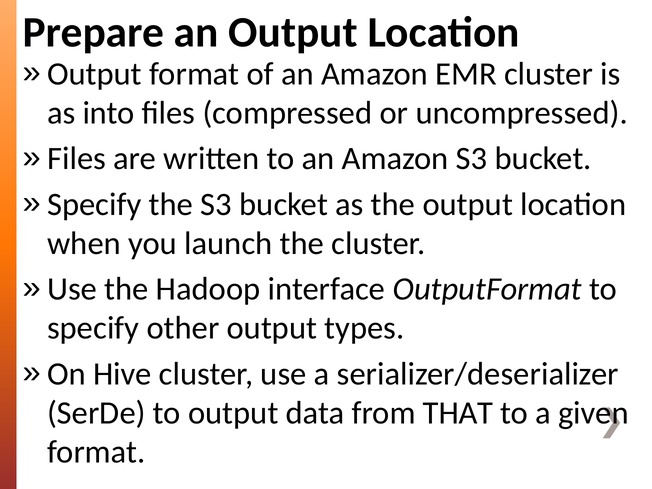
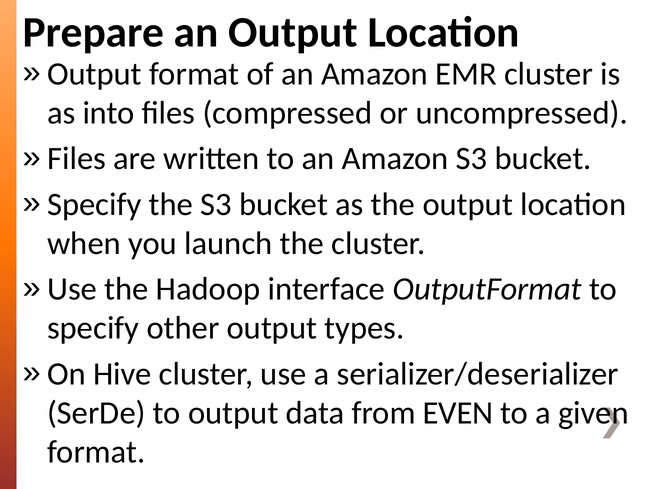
THAT: THAT -> EVEN
